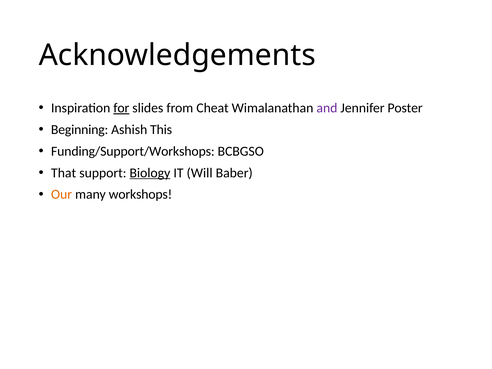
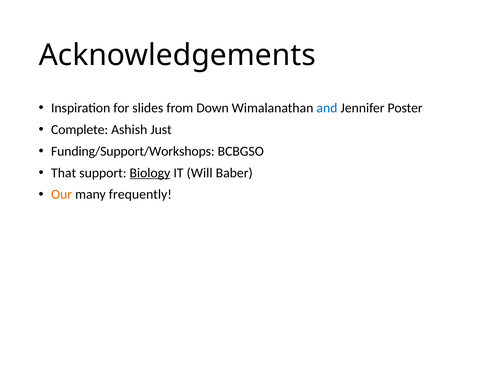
for underline: present -> none
Cheat: Cheat -> Down
and colour: purple -> blue
Beginning: Beginning -> Complete
This: This -> Just
workshops: workshops -> frequently
